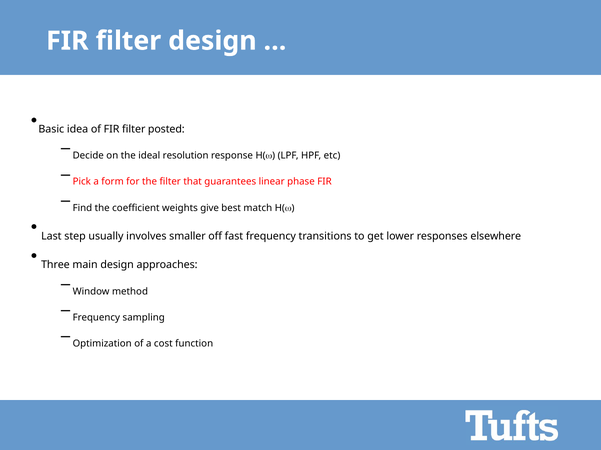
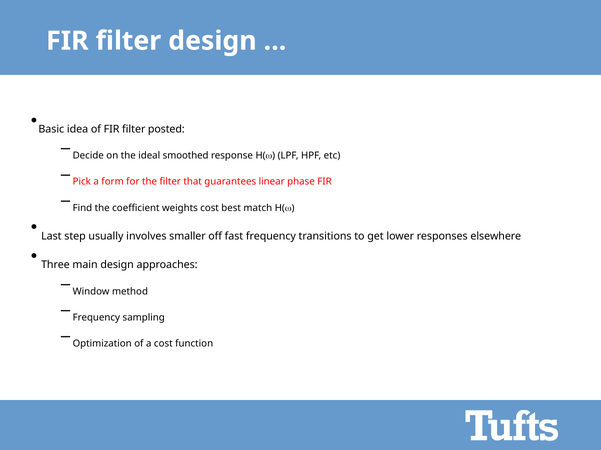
resolution: resolution -> smoothed
weights give: give -> cost
